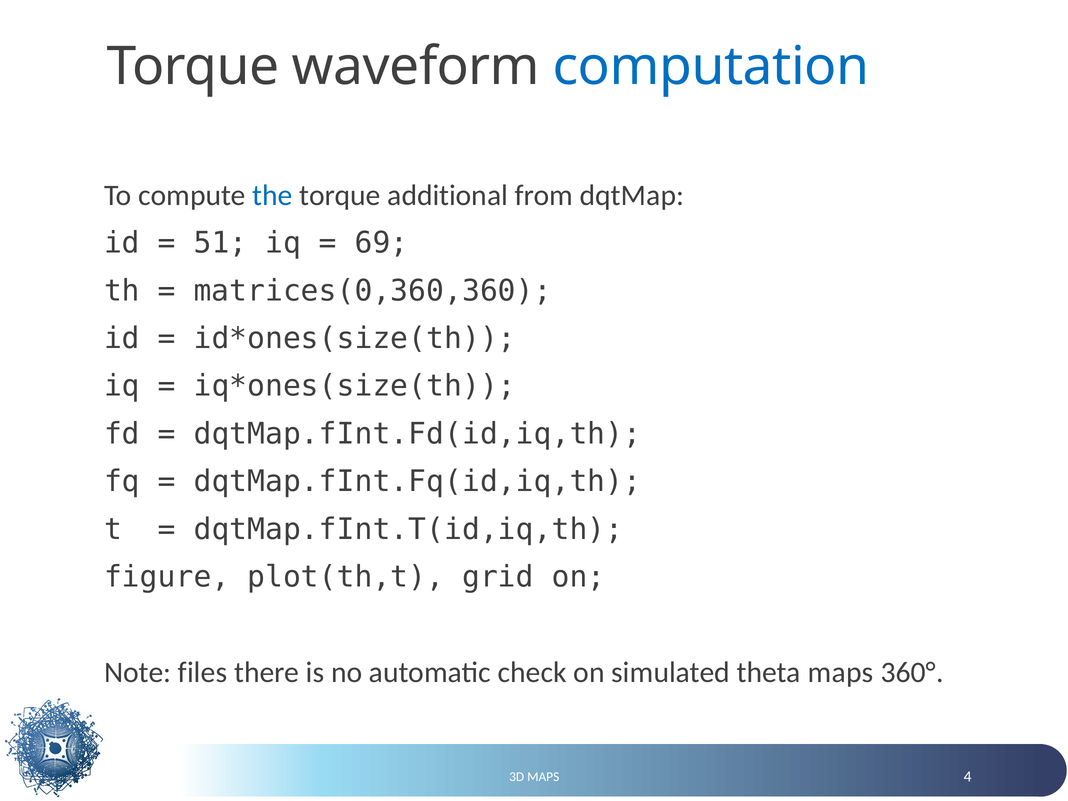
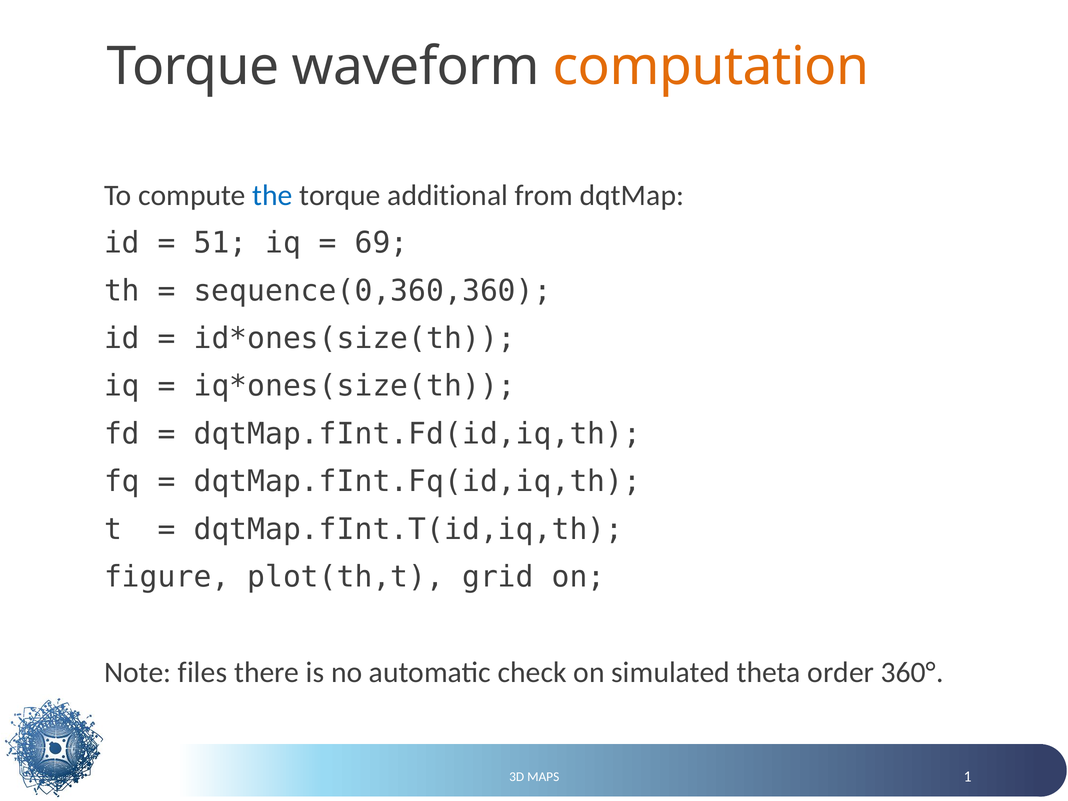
computation colour: blue -> orange
matrices(0,360,360: matrices(0,360,360 -> sequence(0,360,360
theta maps: maps -> order
4: 4 -> 1
